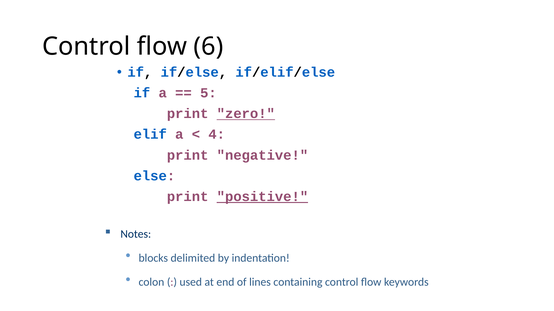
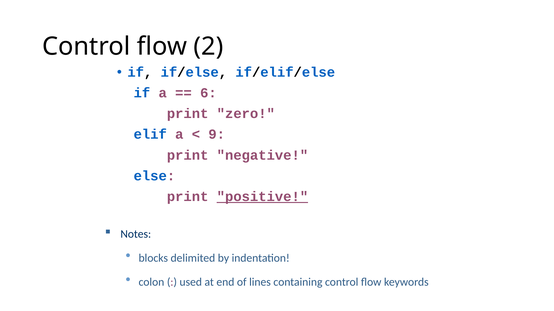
6: 6 -> 2
5: 5 -> 6
zero underline: present -> none
4: 4 -> 9
